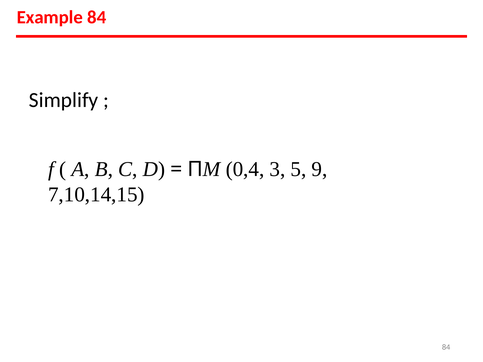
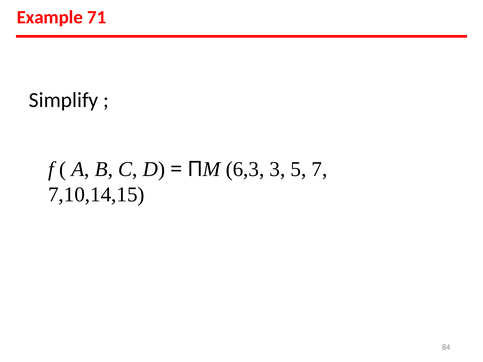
Example 84: 84 -> 71
0,4: 0,4 -> 6,3
9: 9 -> 7
